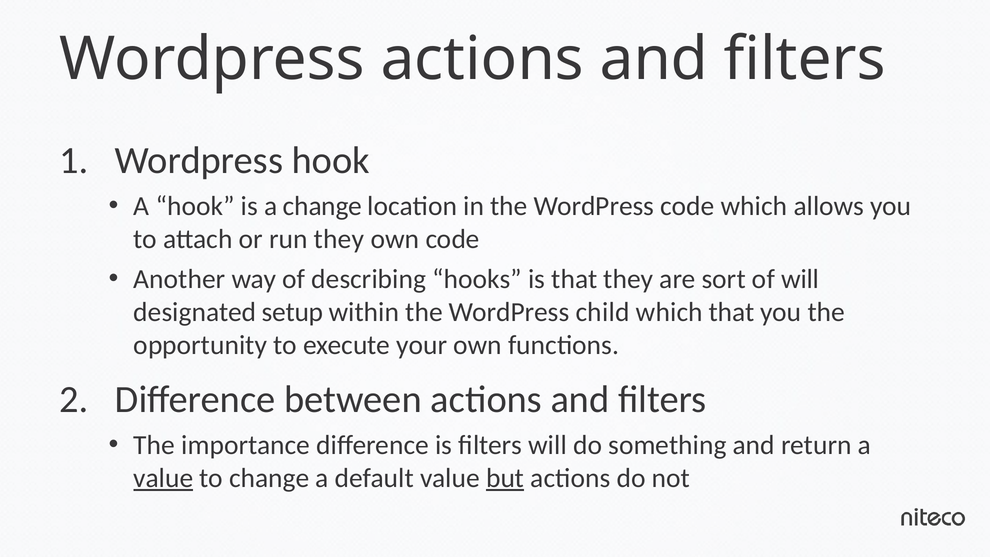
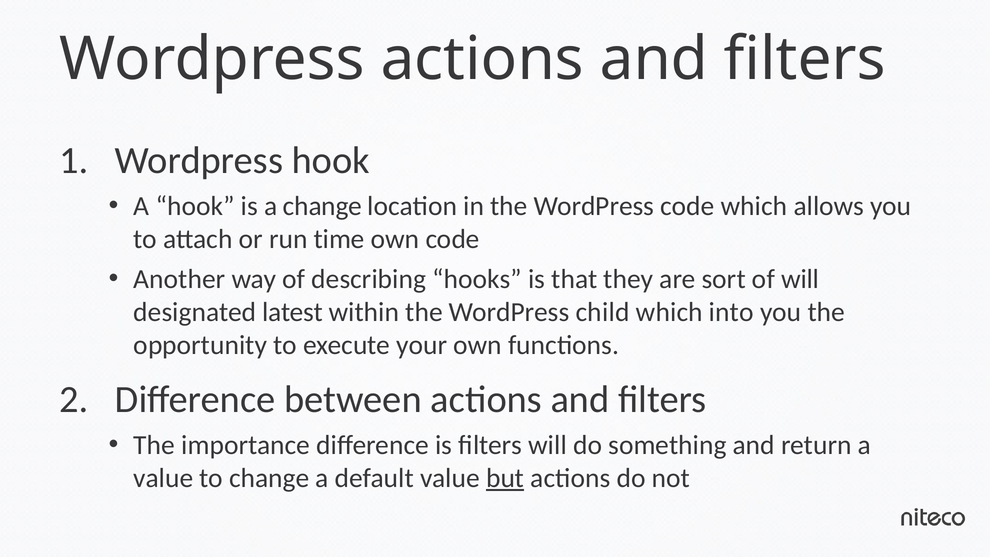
run they: they -> time
setup: setup -> latest
which that: that -> into
value at (163, 478) underline: present -> none
